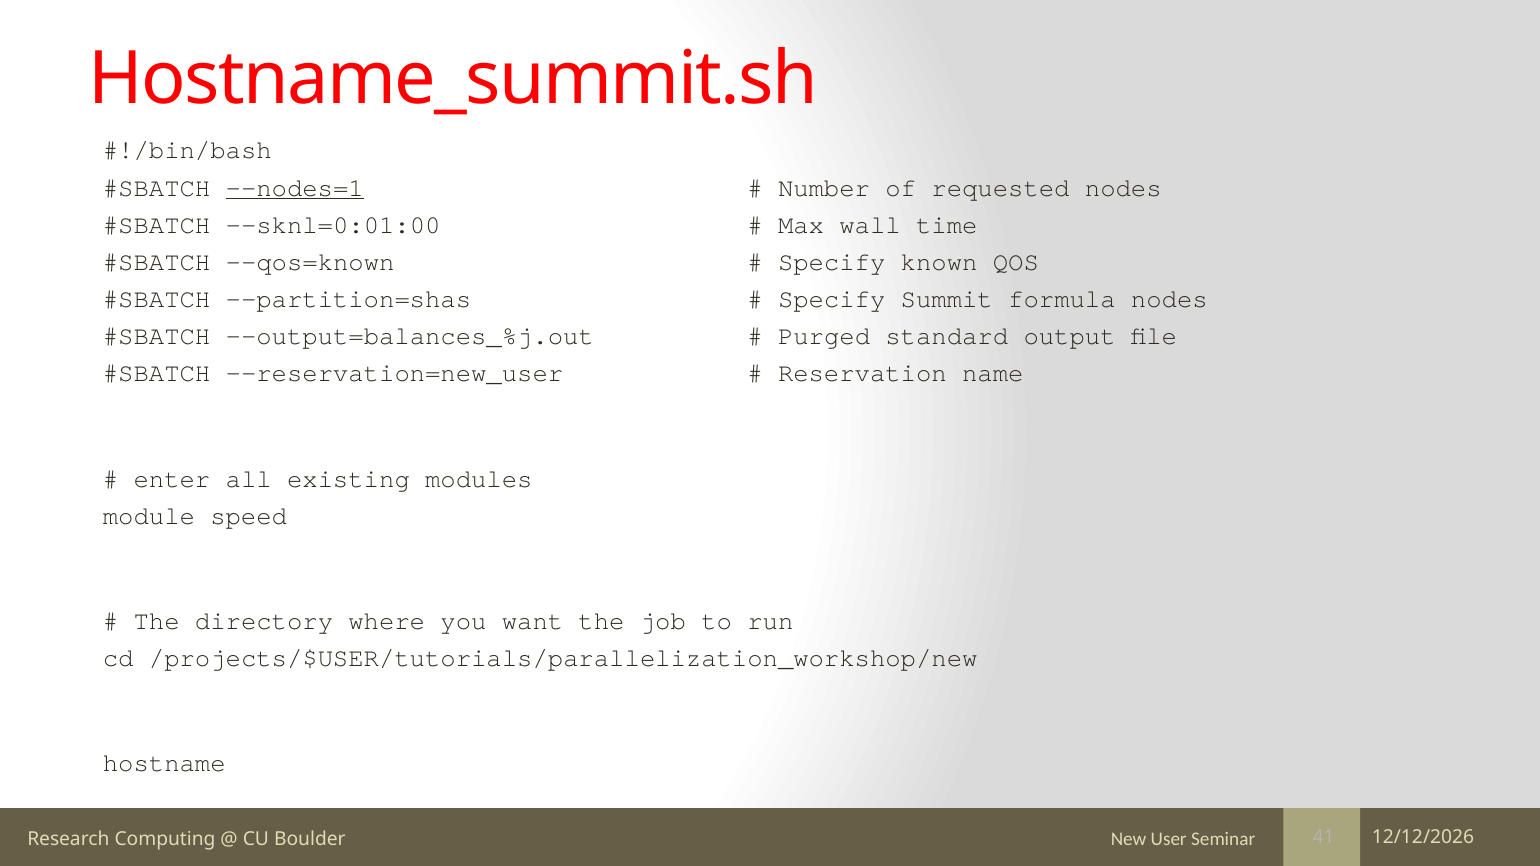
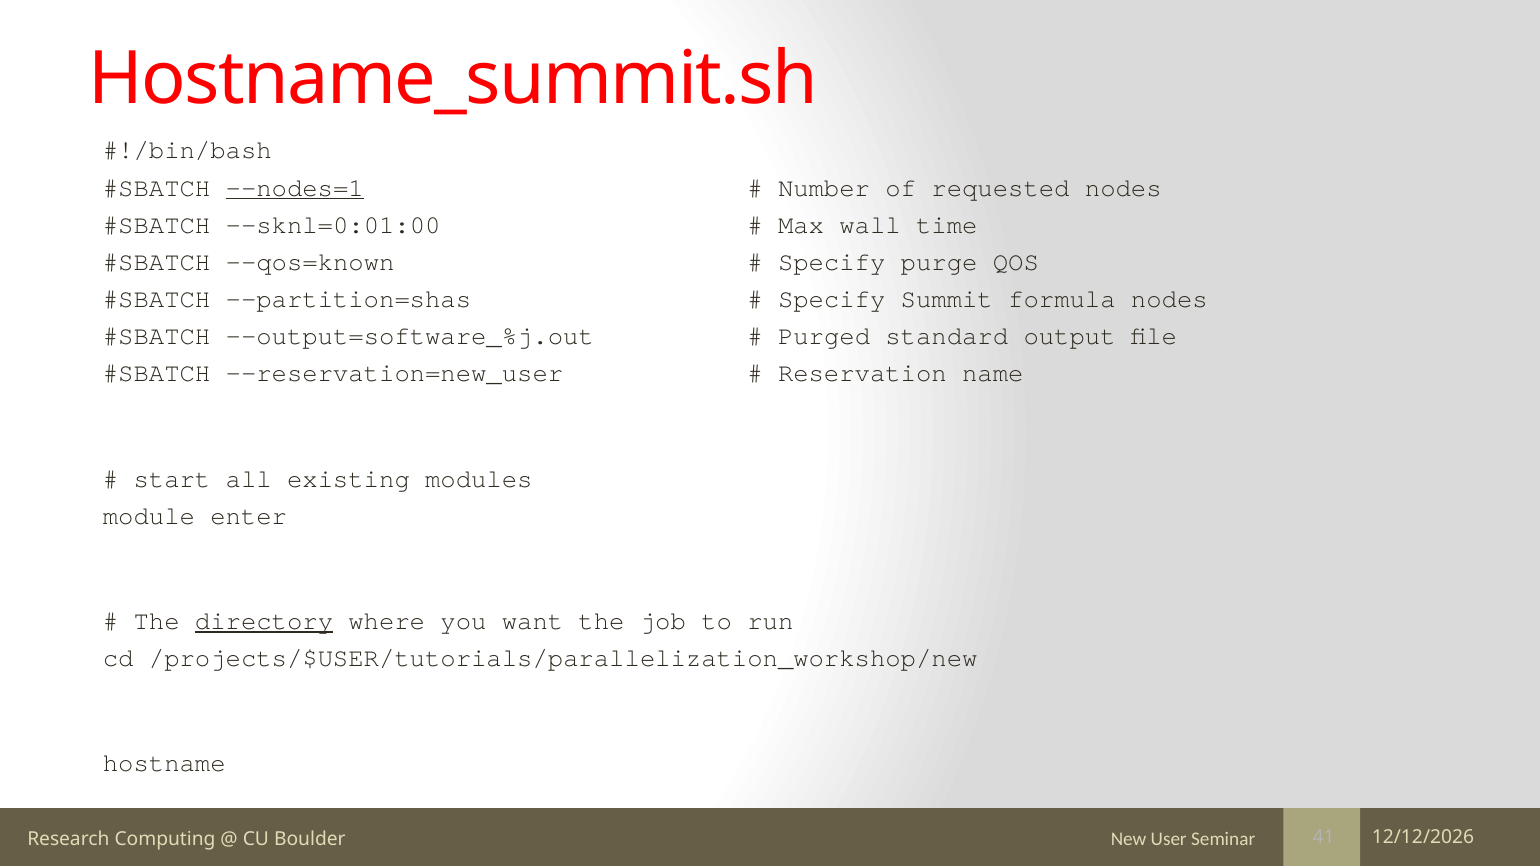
known: known -> purge
--output=balances_%j.out: --output=balances_%j.out -> --output=software_%j.out
enter: enter -> start
speed: speed -> enter
directory underline: none -> present
